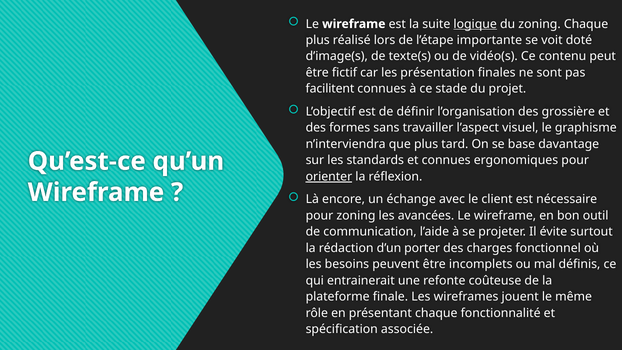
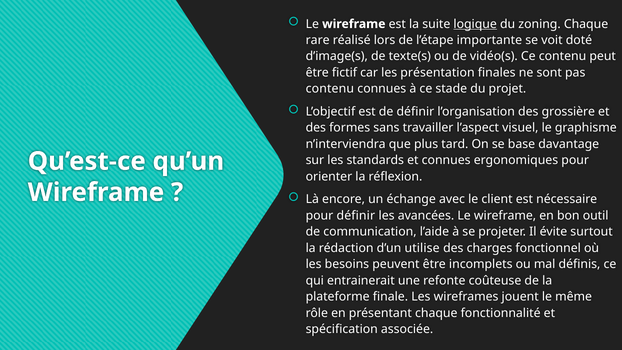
plus at (318, 40): plus -> rare
facilitent at (330, 89): facilitent -> contenu
orienter underline: present -> none
pour zoning: zoning -> définir
porter: porter -> utilise
